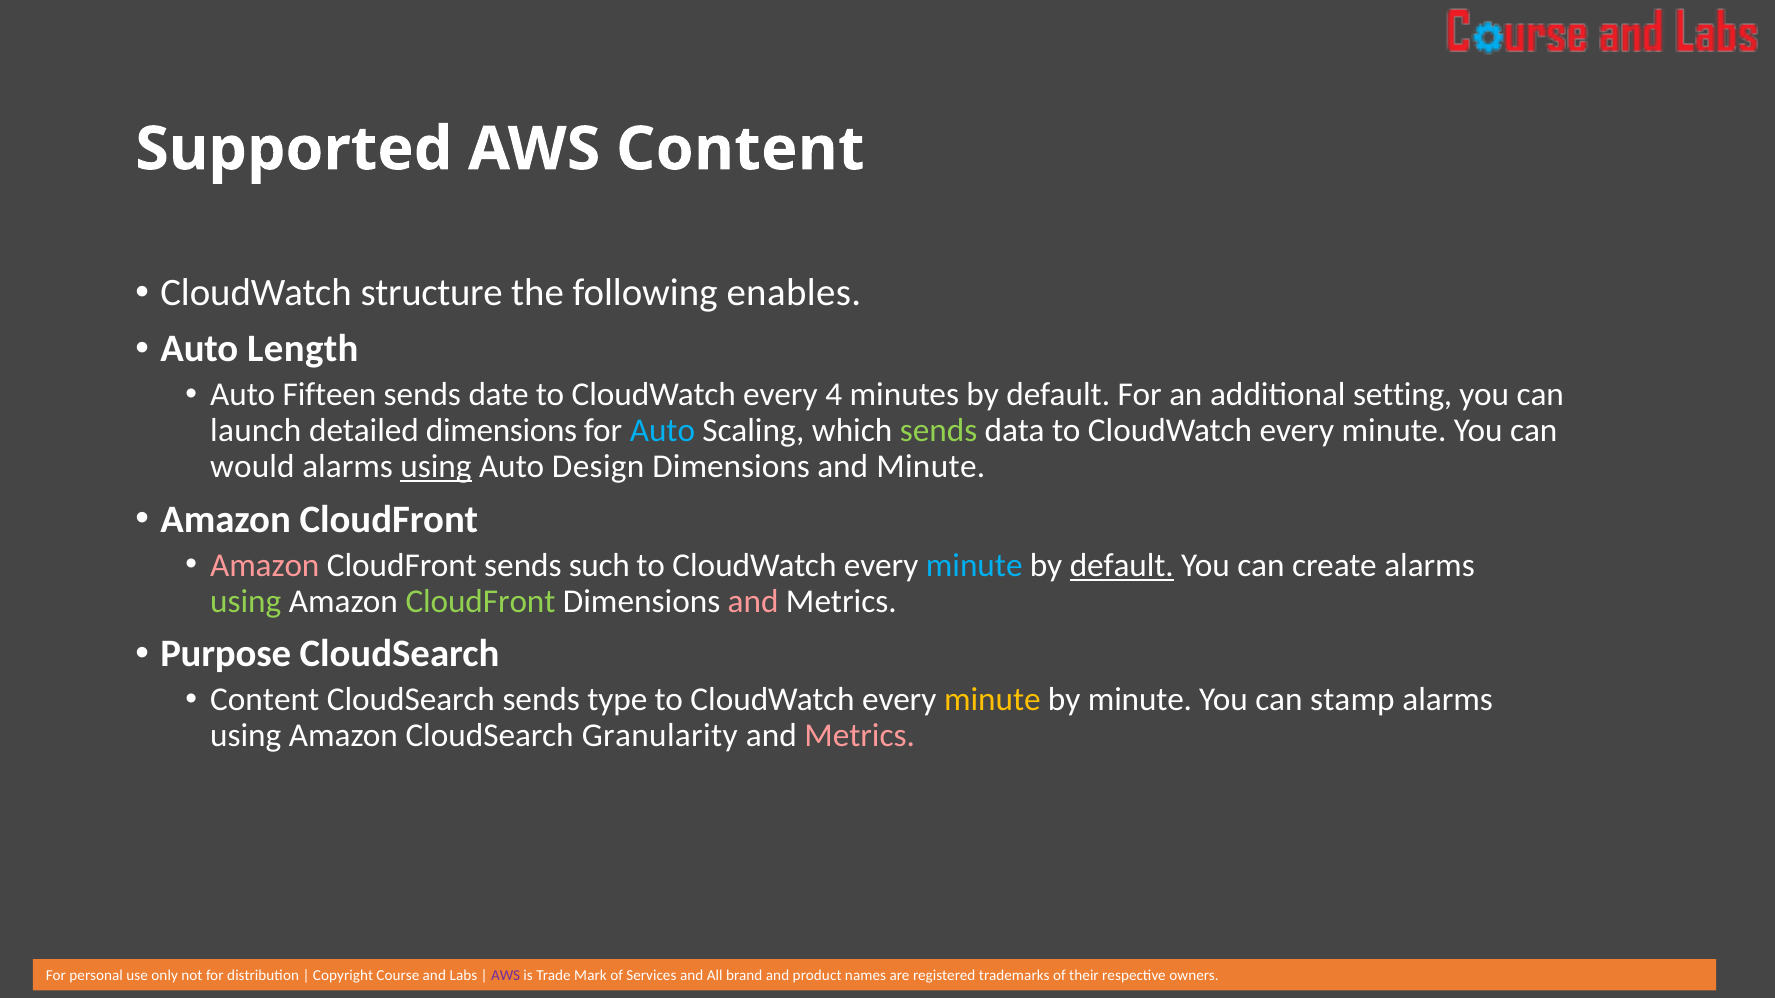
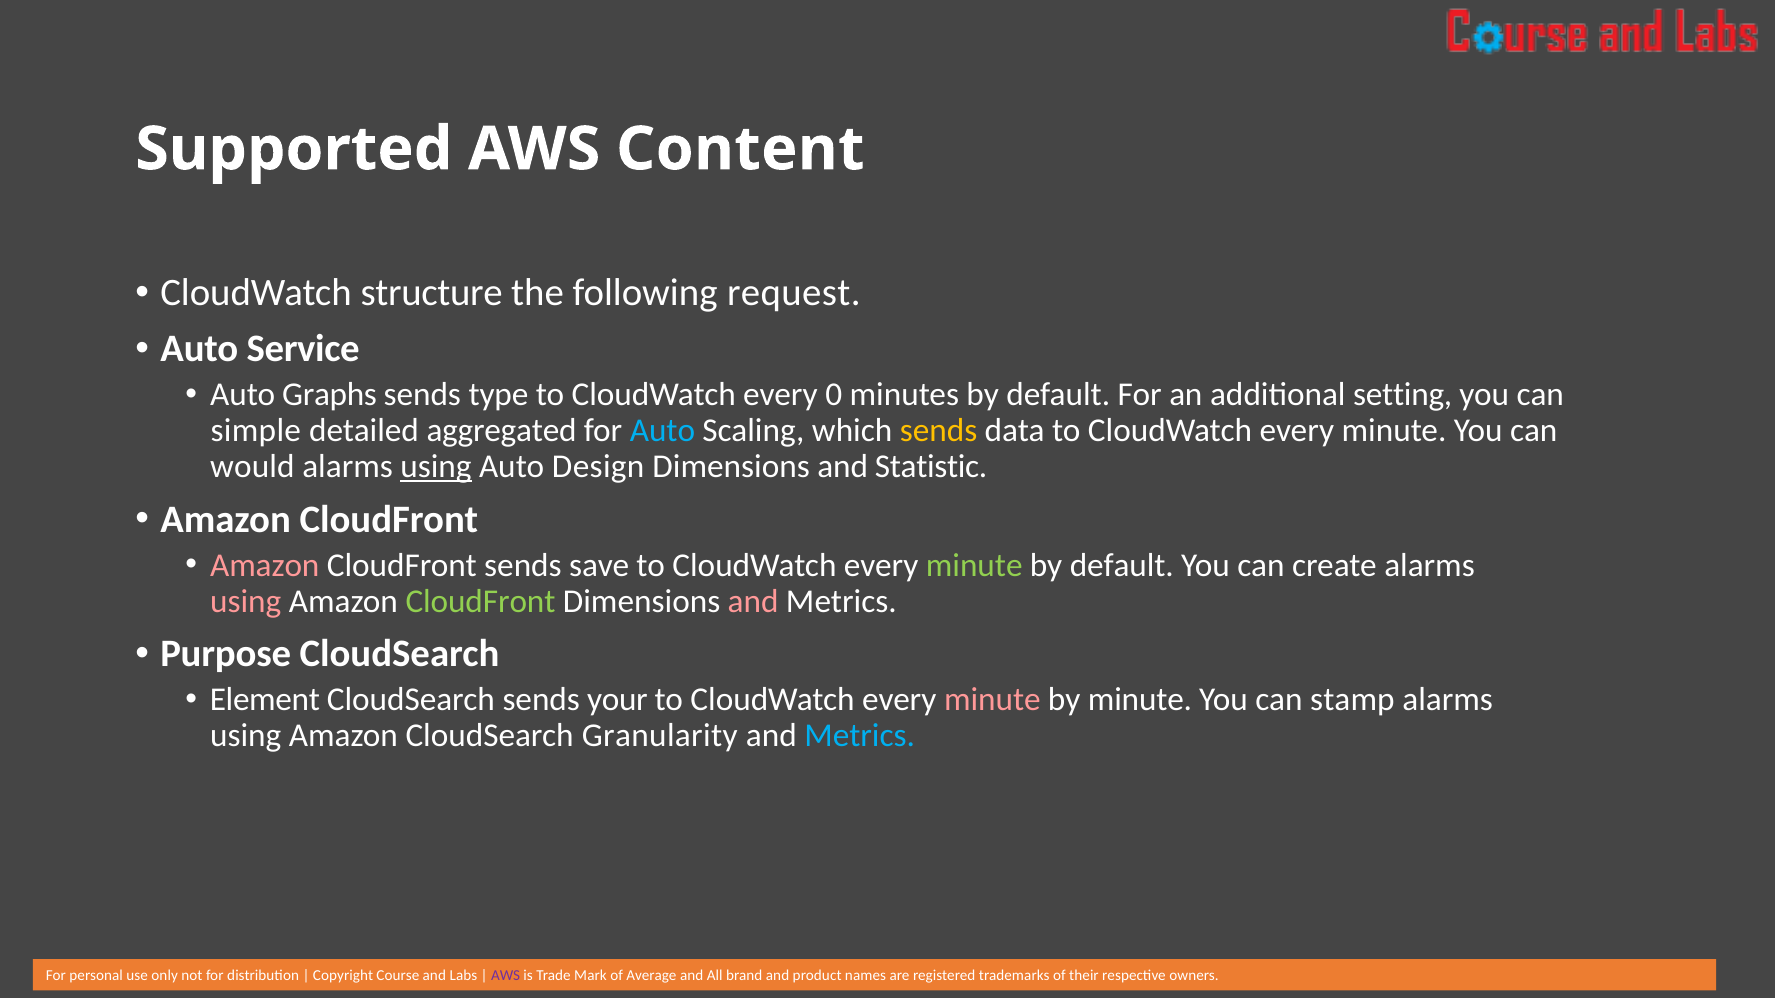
enables: enables -> request
Length: Length -> Service
Fifteen: Fifteen -> Graphs
date: date -> type
4: 4 -> 0
launch: launch -> simple
detailed dimensions: dimensions -> aggregated
sends at (939, 431) colour: light green -> yellow
and Minute: Minute -> Statistic
such: such -> save
minute at (974, 565) colour: light blue -> light green
default at (1122, 565) underline: present -> none
using at (246, 601) colour: light green -> pink
Content at (265, 700): Content -> Element
type: type -> your
minute at (992, 700) colour: yellow -> pink
Metrics at (860, 736) colour: pink -> light blue
Services: Services -> Average
